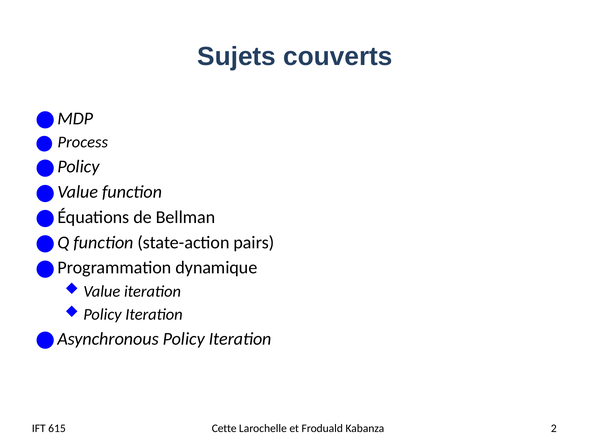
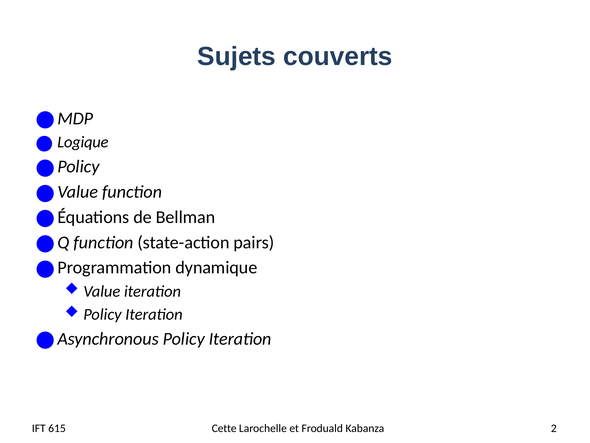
Process: Process -> Logique
